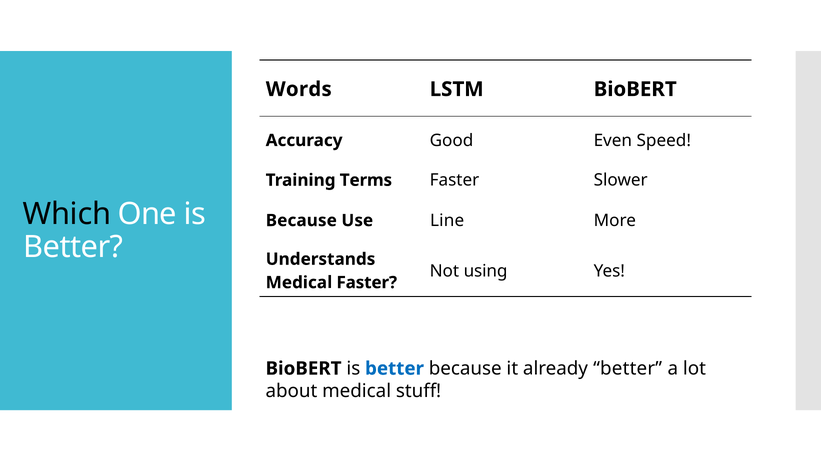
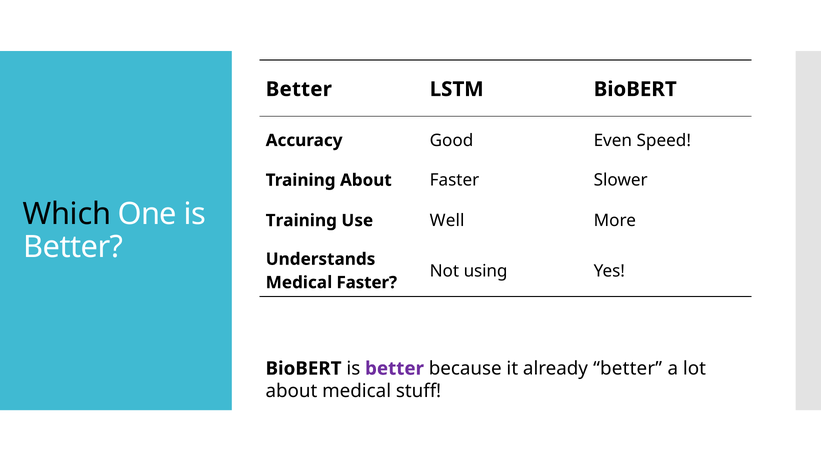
Words at (299, 89): Words -> Better
Training Terms: Terms -> About
Because at (301, 220): Because -> Training
Line: Line -> Well
better at (394, 368) colour: blue -> purple
